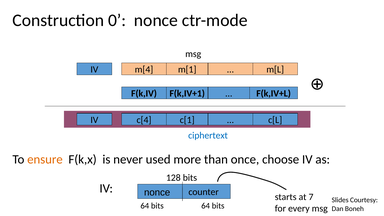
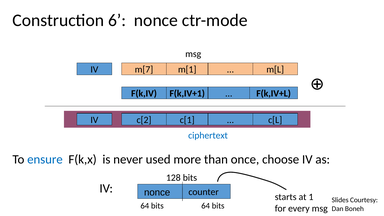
0: 0 -> 6
m[4: m[4 -> m[7
c[4: c[4 -> c[2
ensure colour: orange -> blue
7: 7 -> 1
